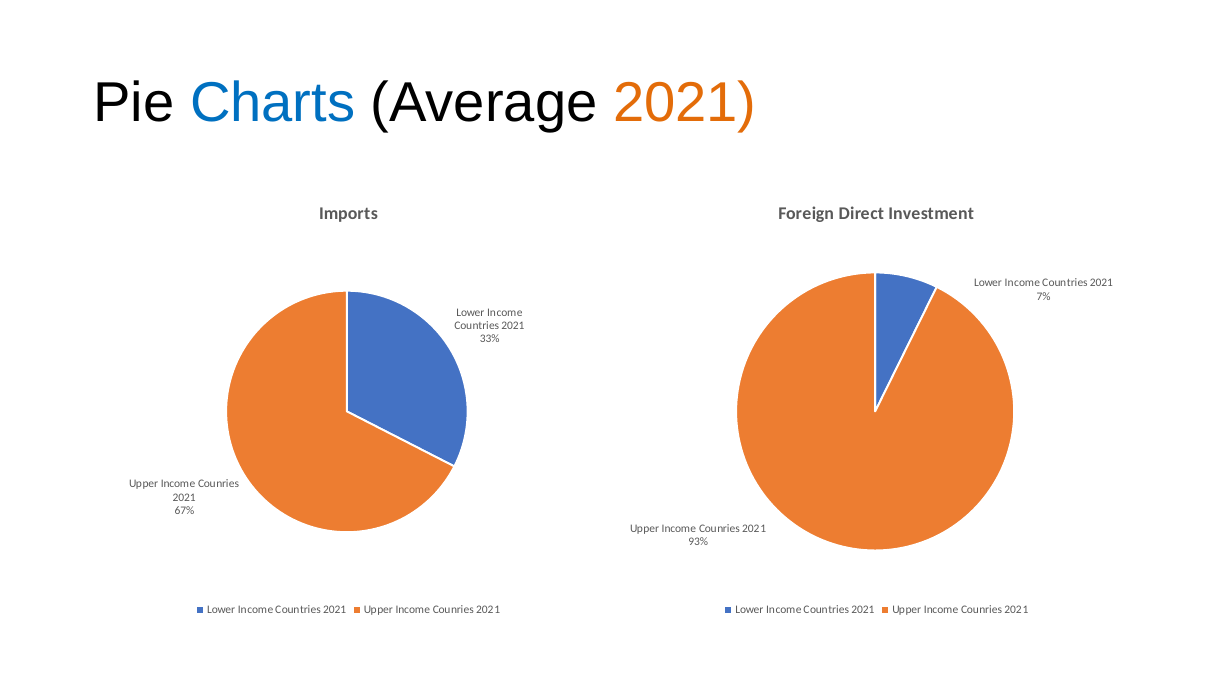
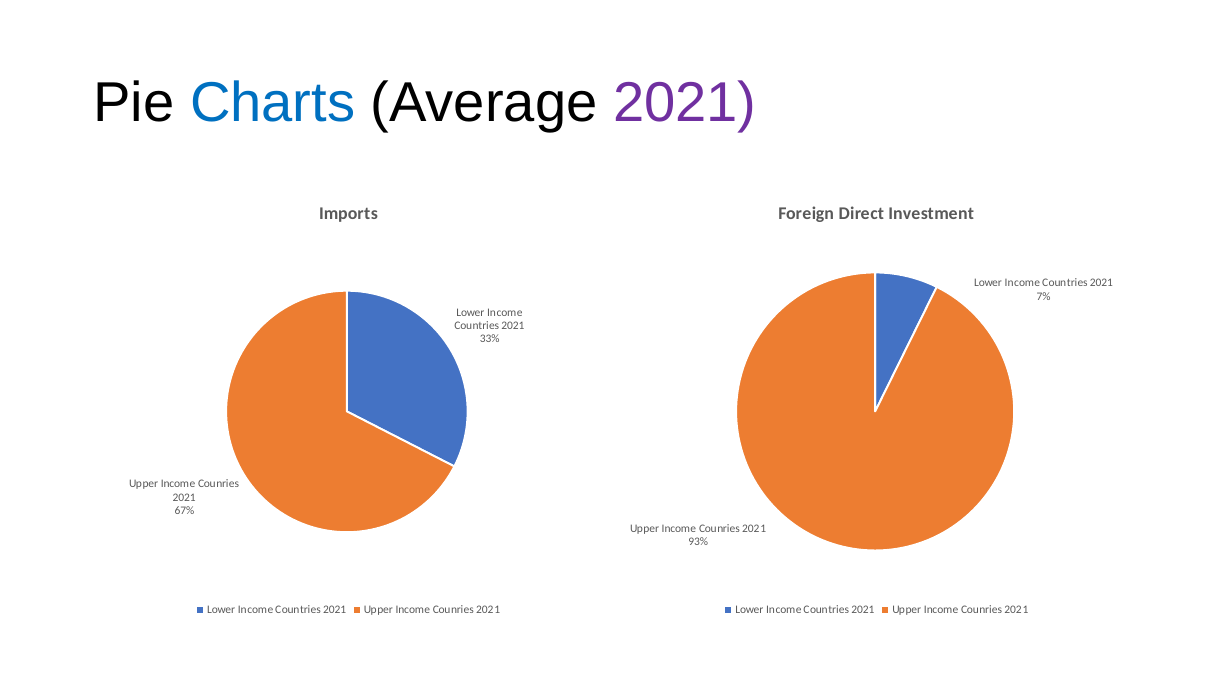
2021 at (685, 103) colour: orange -> purple
